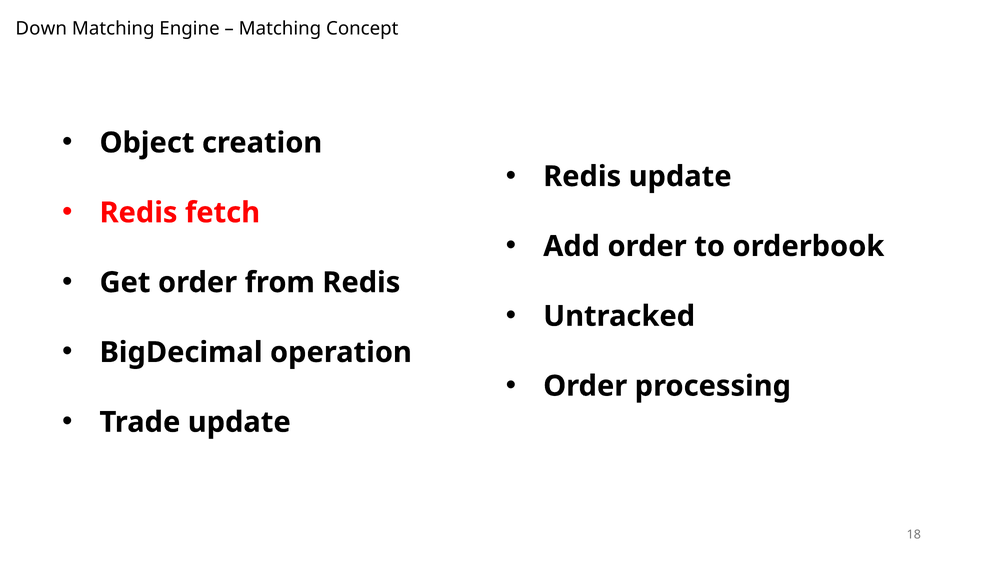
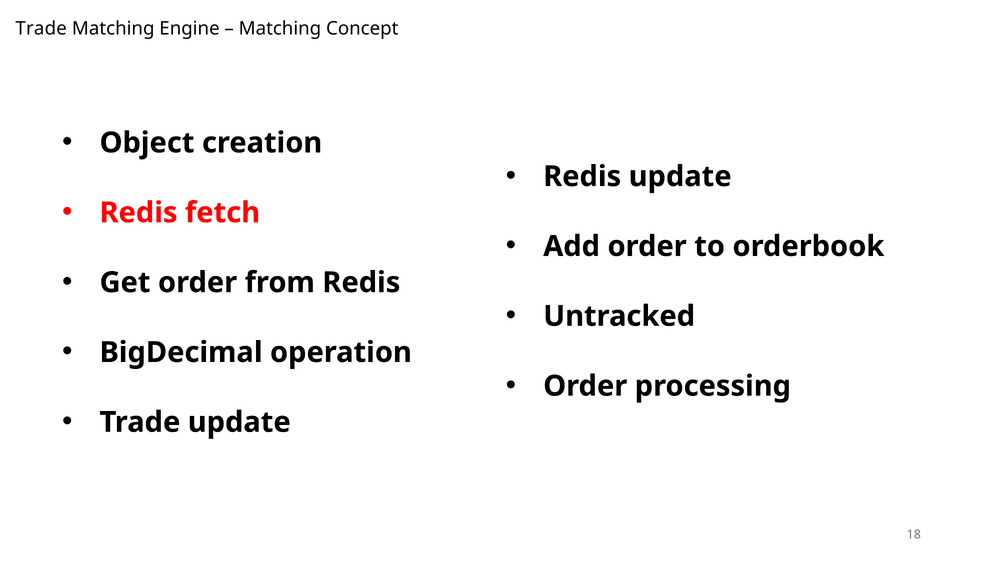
Down at (41, 29): Down -> Trade
